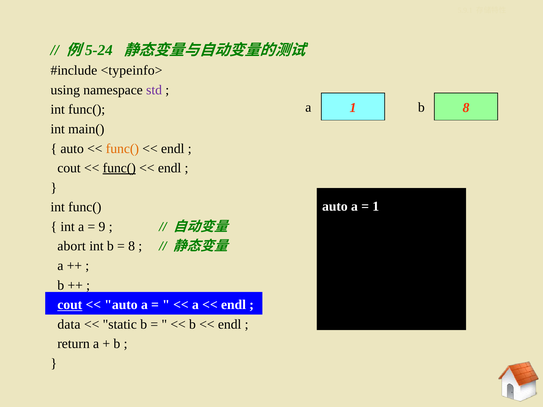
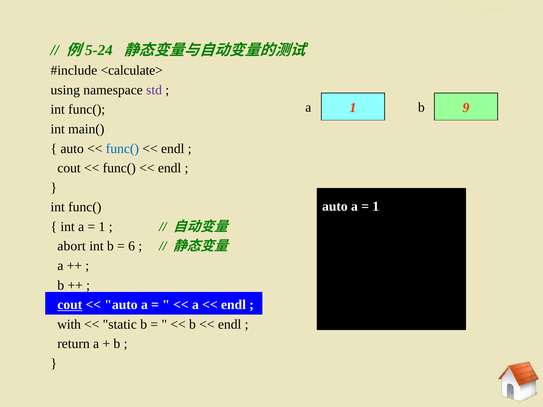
<typeinfo>: <typeinfo> -> <calculate>
a 8: 8 -> 9
func( at (122, 149) colour: orange -> blue
func( at (119, 168) underline: present -> none
9 at (102, 227): 9 -> 1
8 at (132, 246): 8 -> 6
data: data -> with
